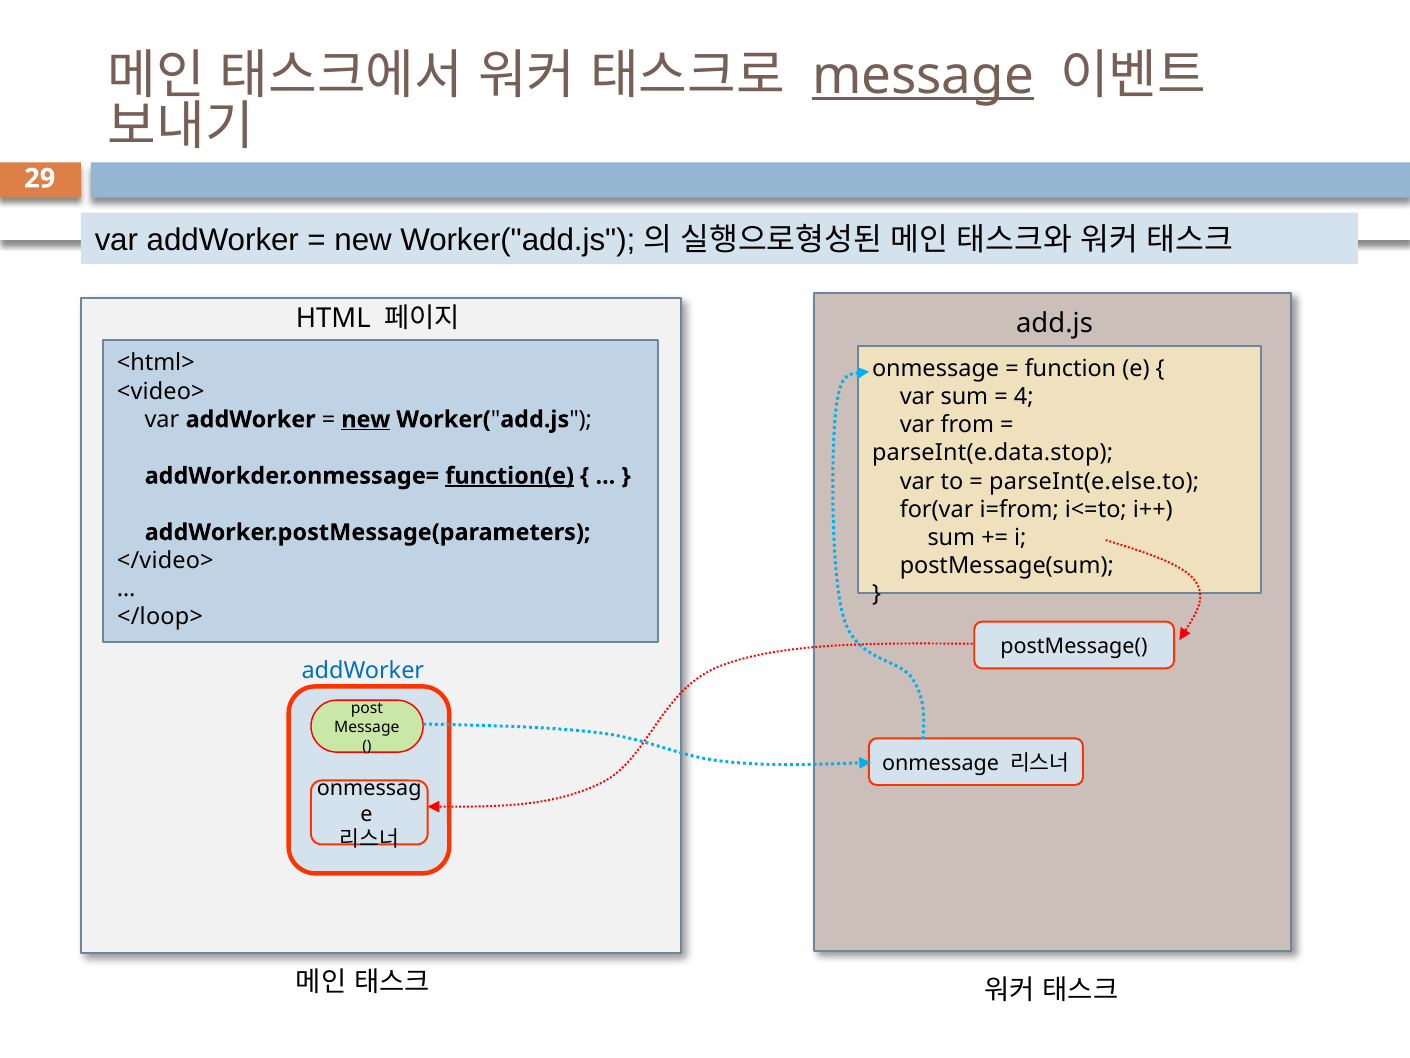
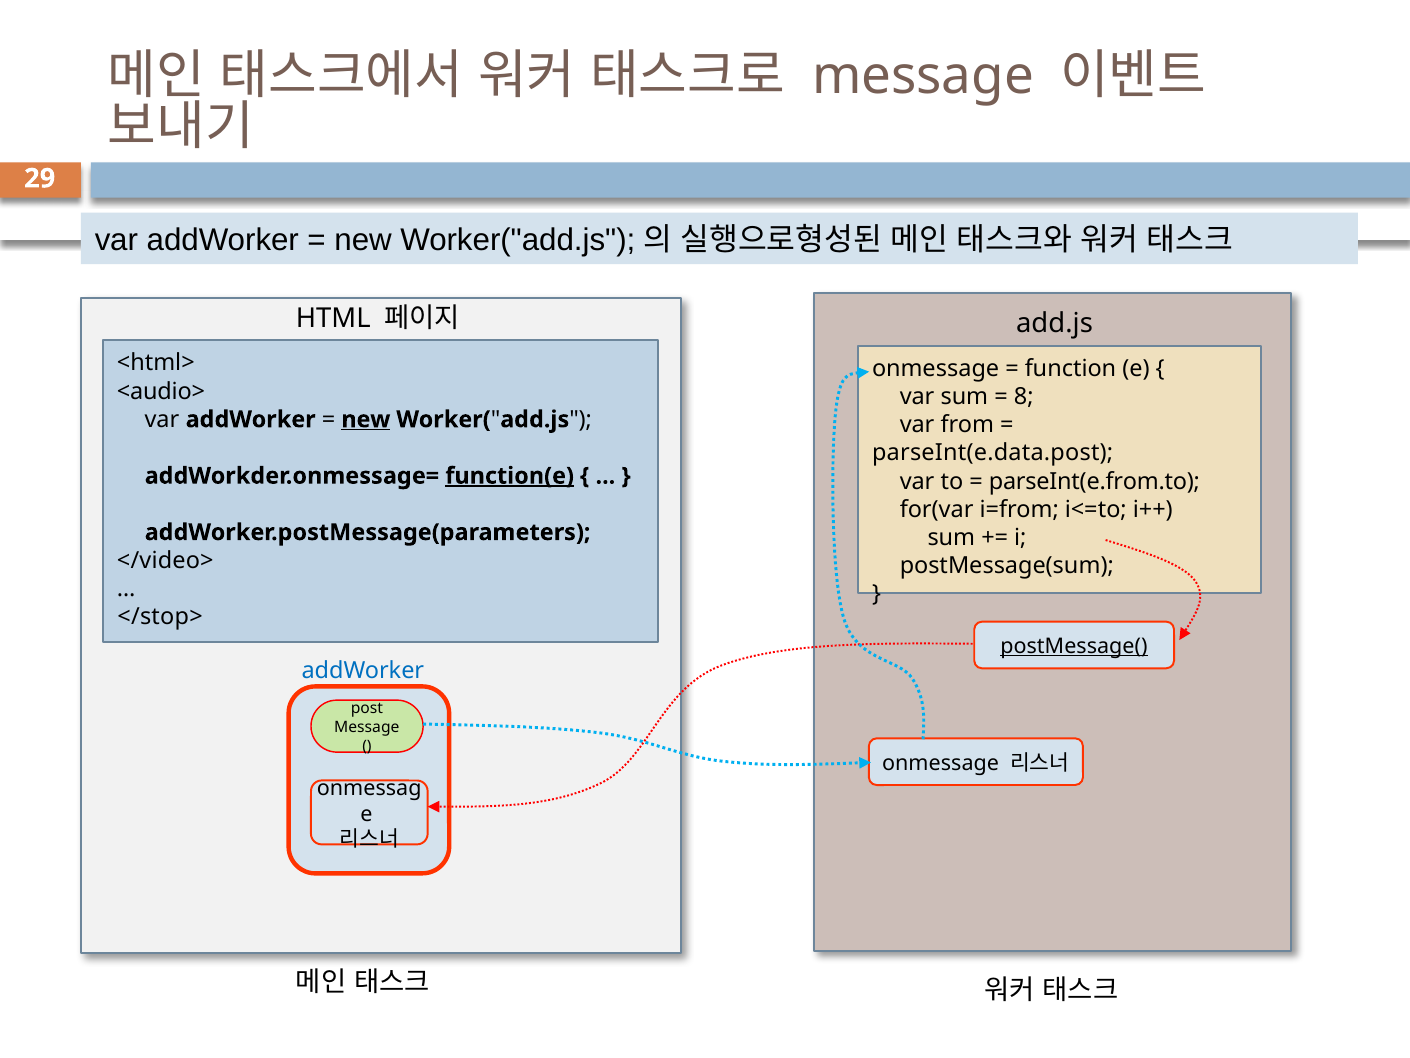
message at (923, 76) underline: present -> none
<video>: <video> -> <audio>
4: 4 -> 8
parseInt(e.data.stop: parseInt(e.data.stop -> parseInt(e.data.post
parseInt(e.else.to: parseInt(e.else.to -> parseInt(e.from.to
</loop>: </loop> -> </stop>
postMessage( underline: none -> present
